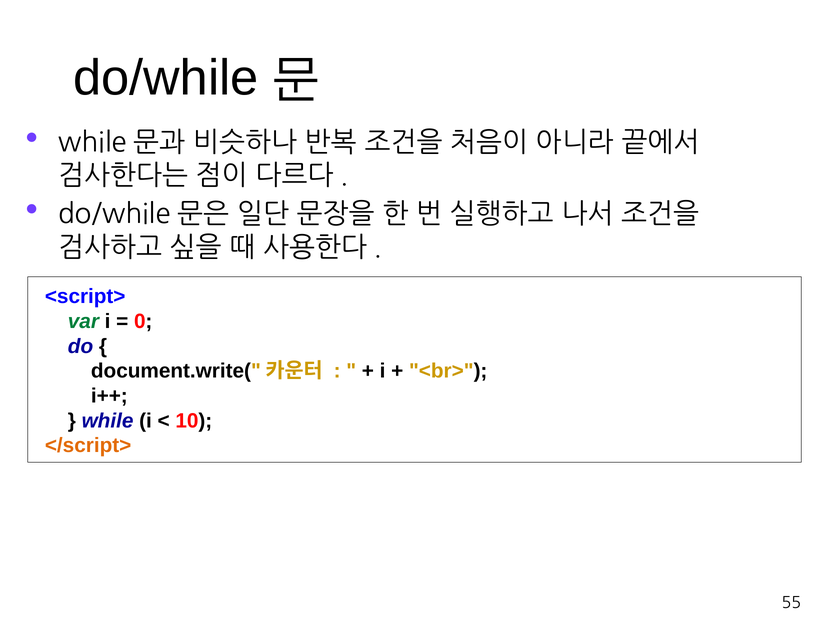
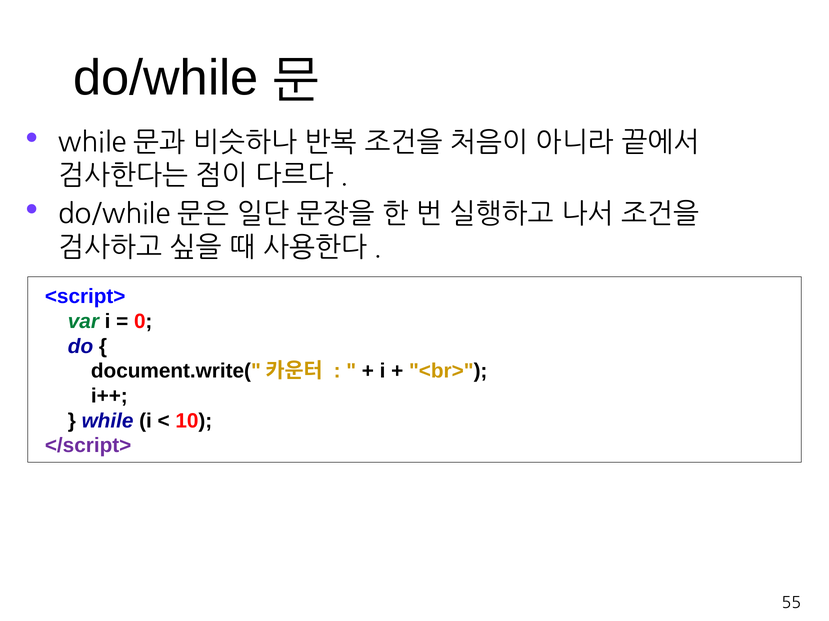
</script> colour: orange -> purple
